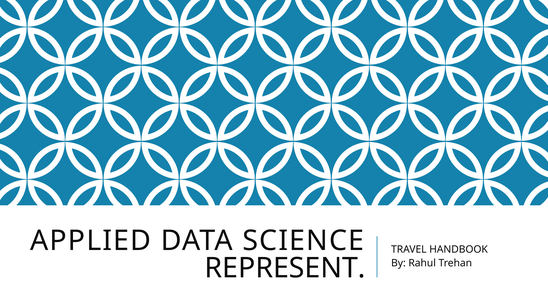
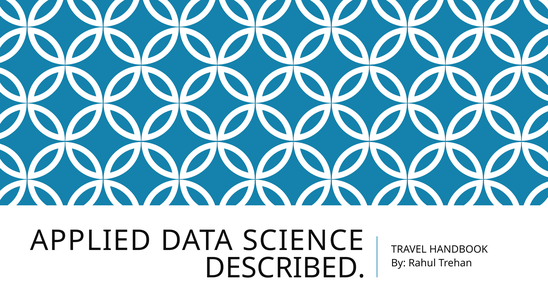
REPRESENT: REPRESENT -> DESCRIBED
